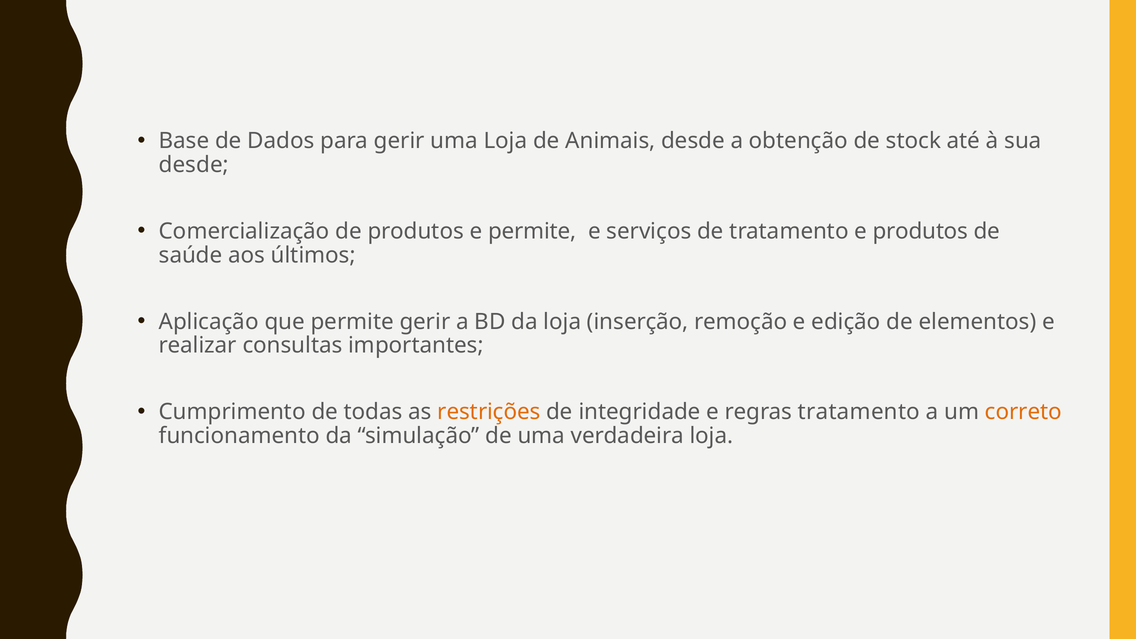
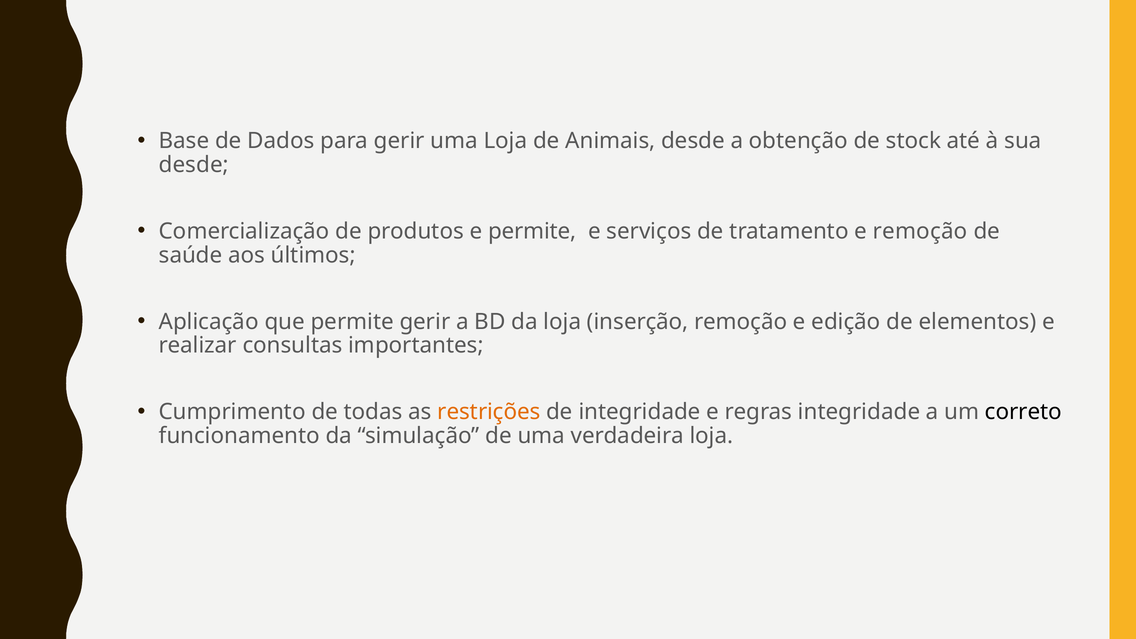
e produtos: produtos -> remoção
regras tratamento: tratamento -> integridade
correto colour: orange -> black
